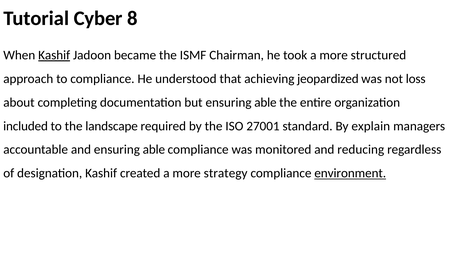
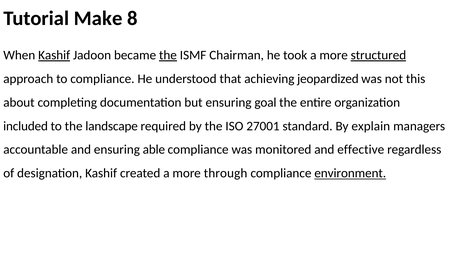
Cyber: Cyber -> Make
the at (168, 55) underline: none -> present
structured underline: none -> present
loss: loss -> this
but ensuring able: able -> goal
reducing: reducing -> effective
strategy: strategy -> through
